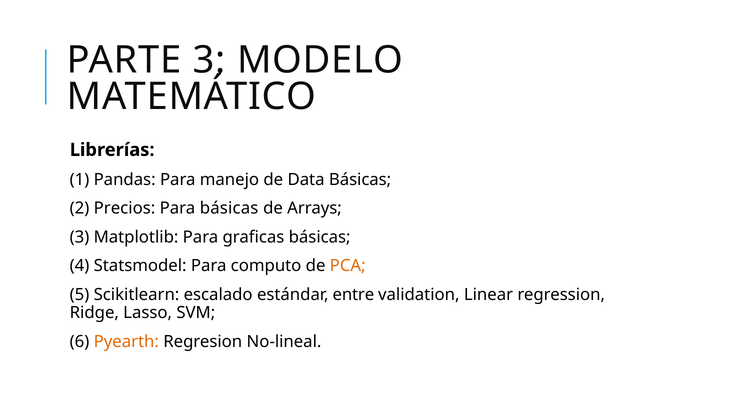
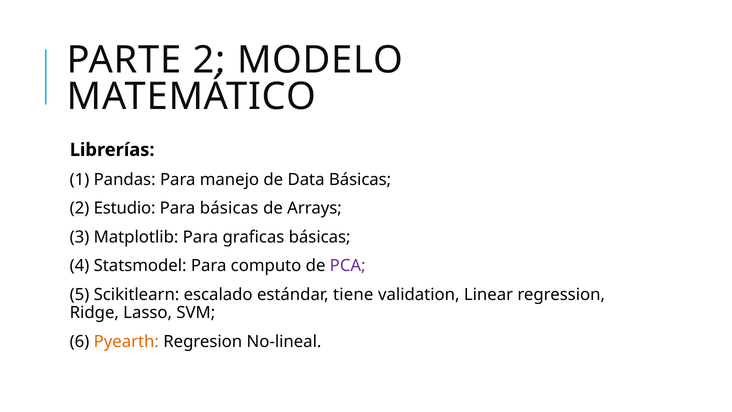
PARTE 3: 3 -> 2
Precios: Precios -> Estudio
PCA colour: orange -> purple
entre: entre -> tiene
